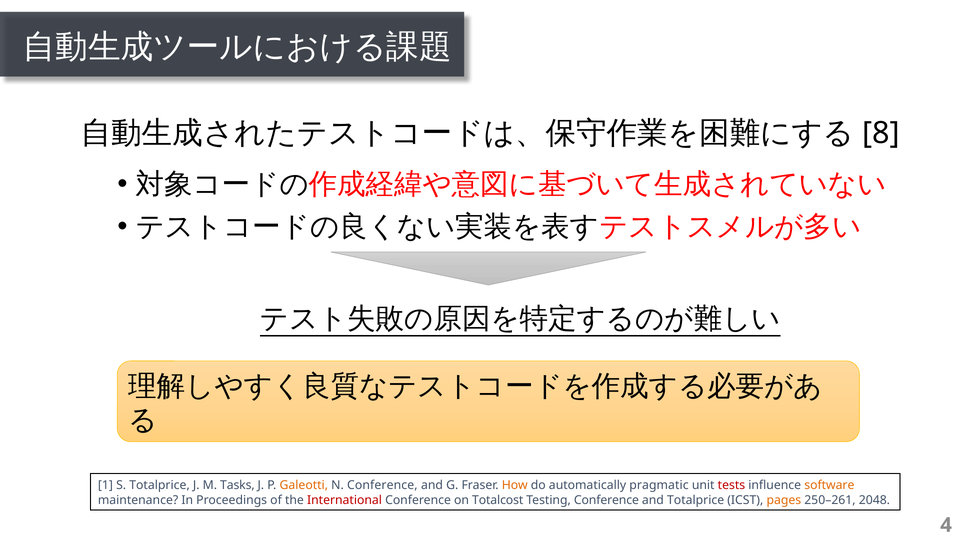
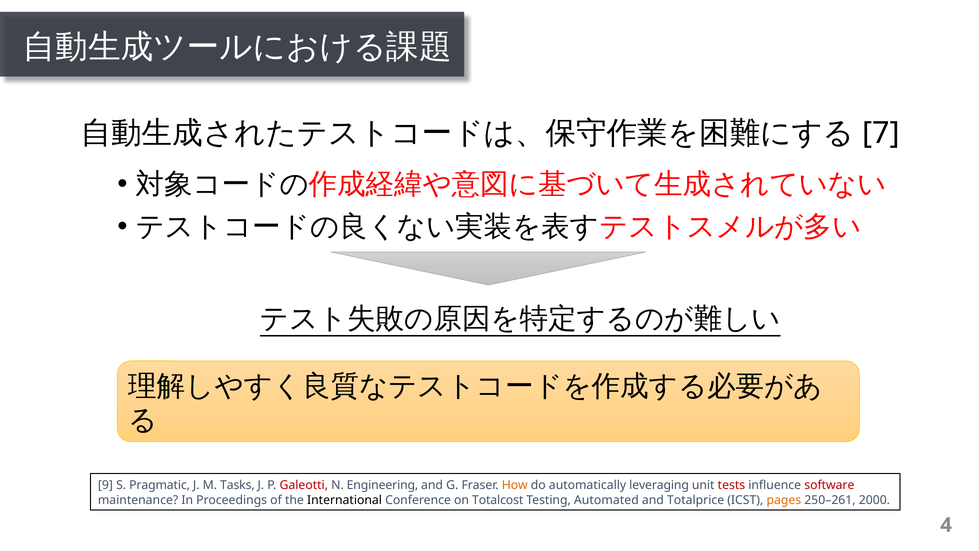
8: 8 -> 7
1: 1 -> 9
S Totalprice: Totalprice -> Pragmatic
Galeotti colour: orange -> red
N Conference: Conference -> Engineering
pragmatic: pragmatic -> leveraging
software colour: orange -> red
International colour: red -> black
Testing Conference: Conference -> Automated
2048: 2048 -> 2000
